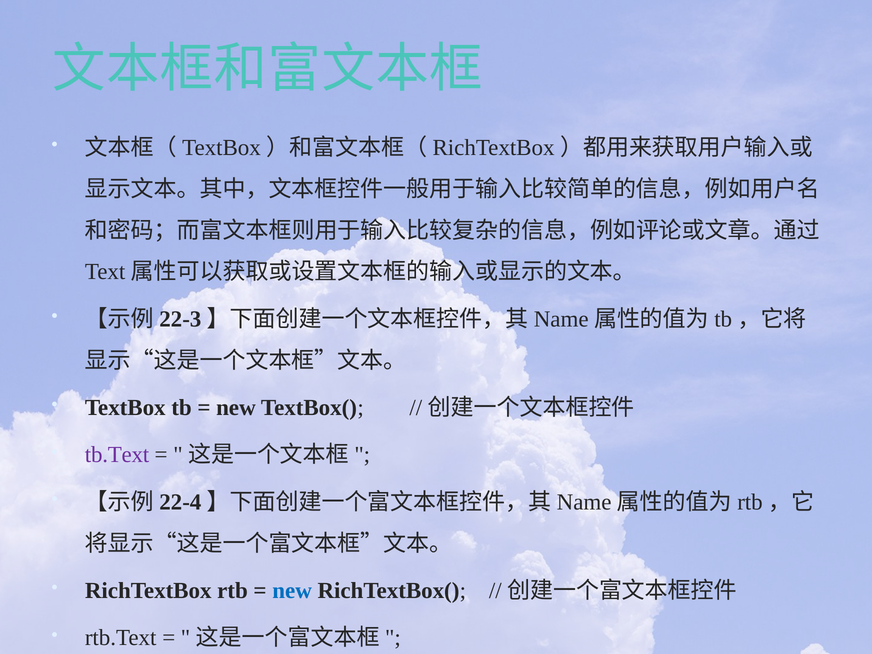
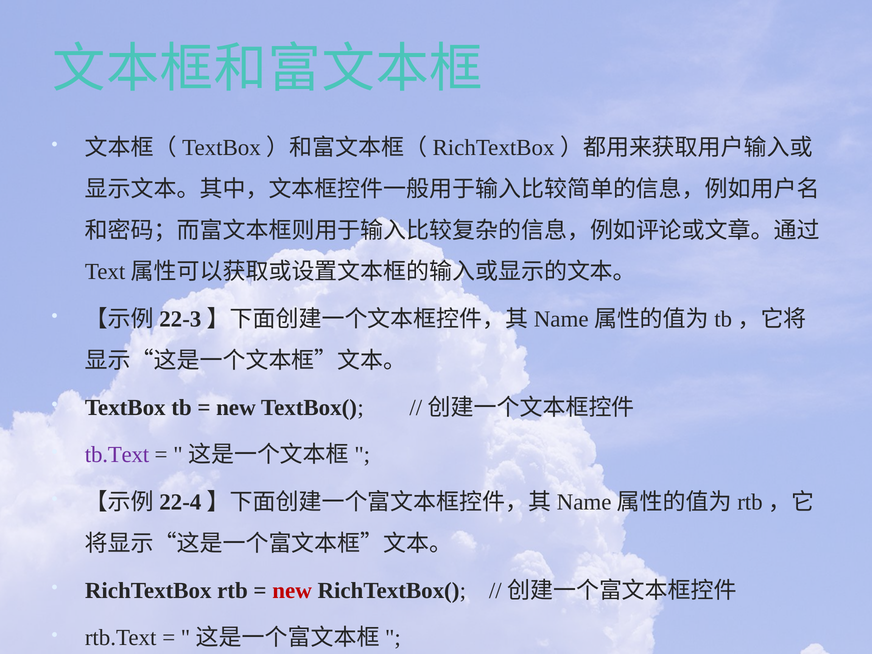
new at (292, 591) colour: blue -> red
